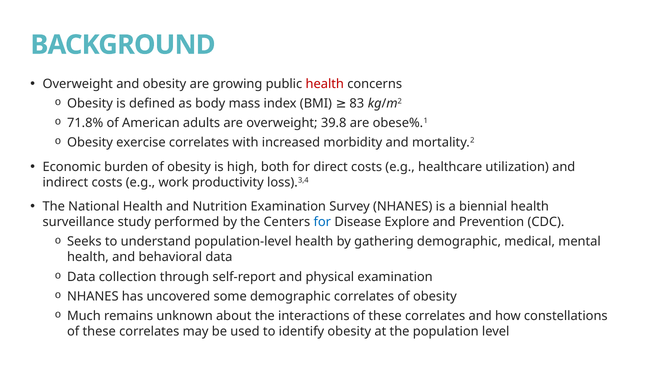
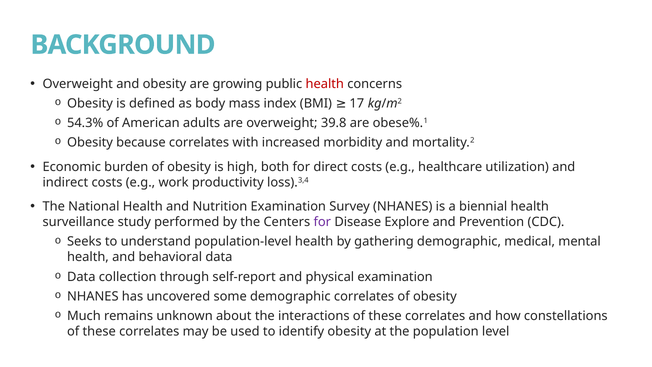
83: 83 -> 17
71.8%: 71.8% -> 54.3%
exercise: exercise -> because
for at (322, 222) colour: blue -> purple
